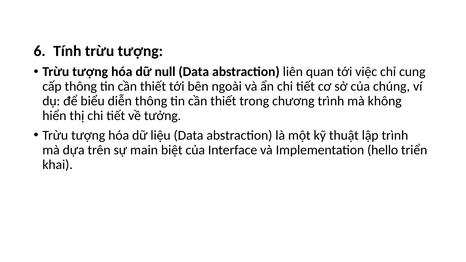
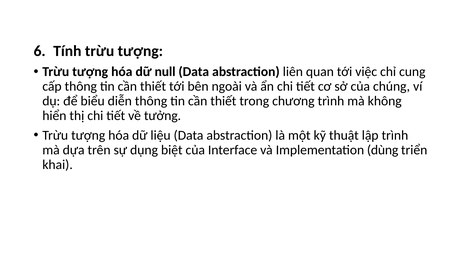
main: main -> dụng
hello: hello -> dùng
